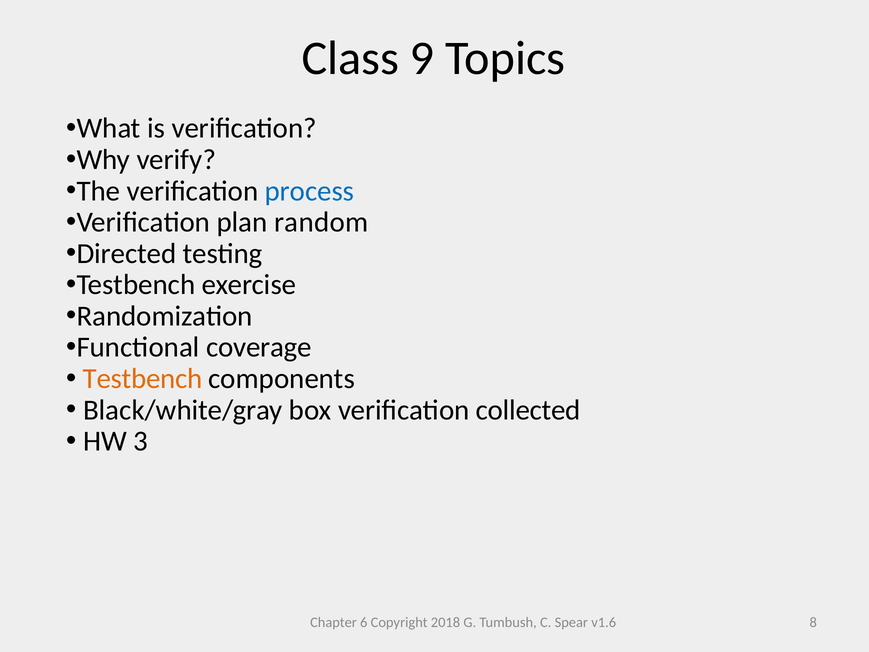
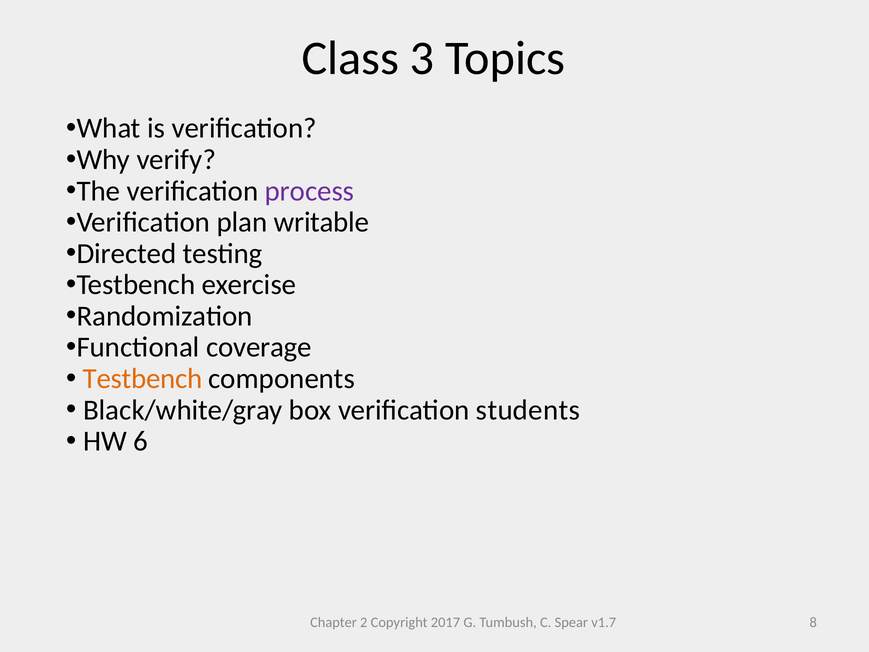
9: 9 -> 3
process colour: blue -> purple
random: random -> writable
collected: collected -> students
3: 3 -> 6
6: 6 -> 2
2018: 2018 -> 2017
v1.6: v1.6 -> v1.7
